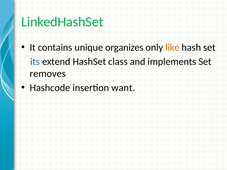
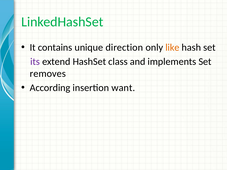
organizes: organizes -> direction
its colour: blue -> purple
Hashcode: Hashcode -> According
